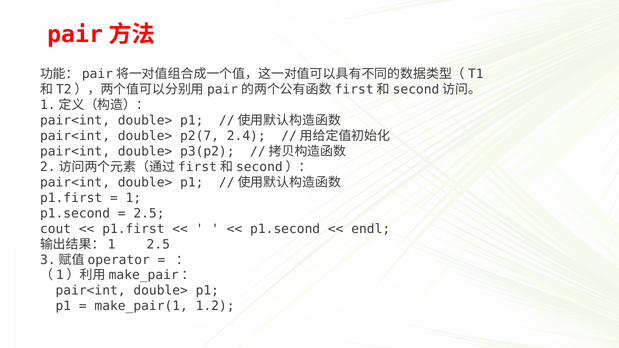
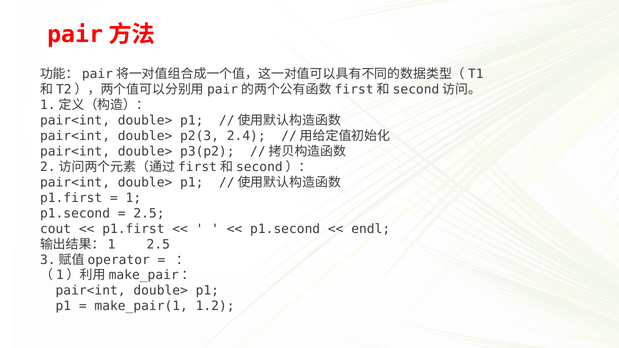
p2(7: p2(7 -> p2(3
